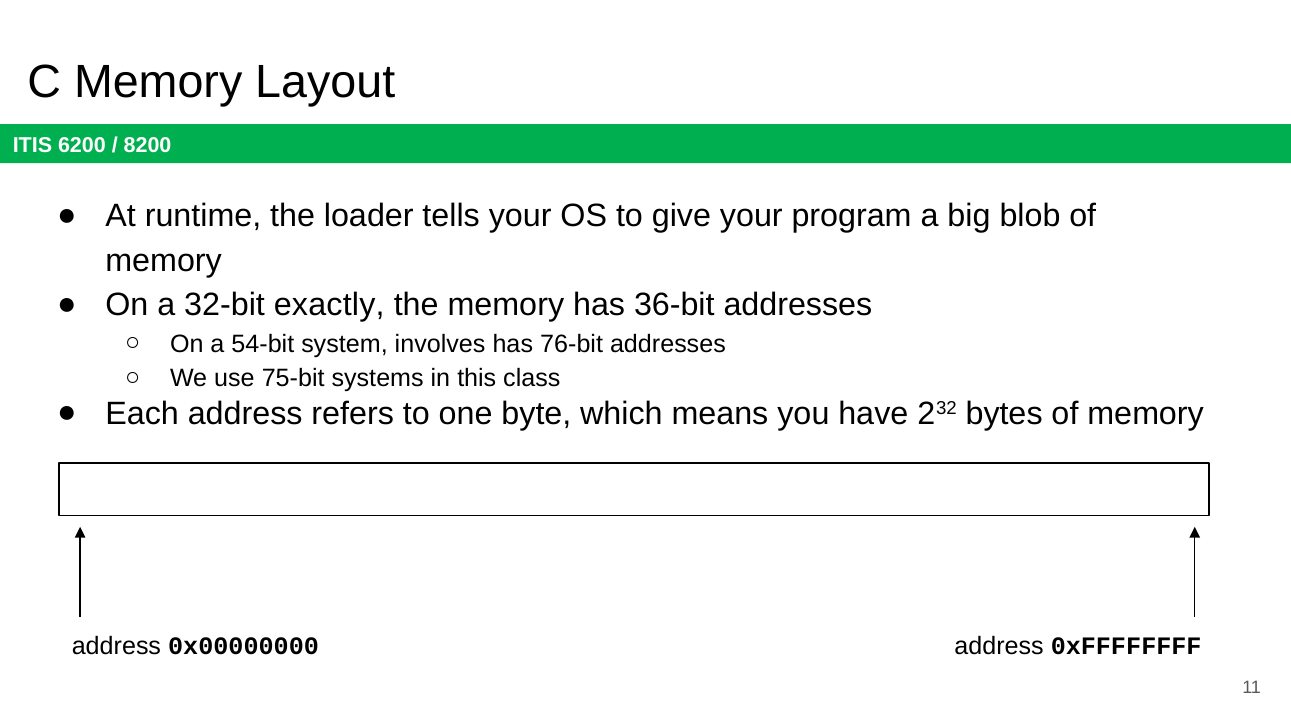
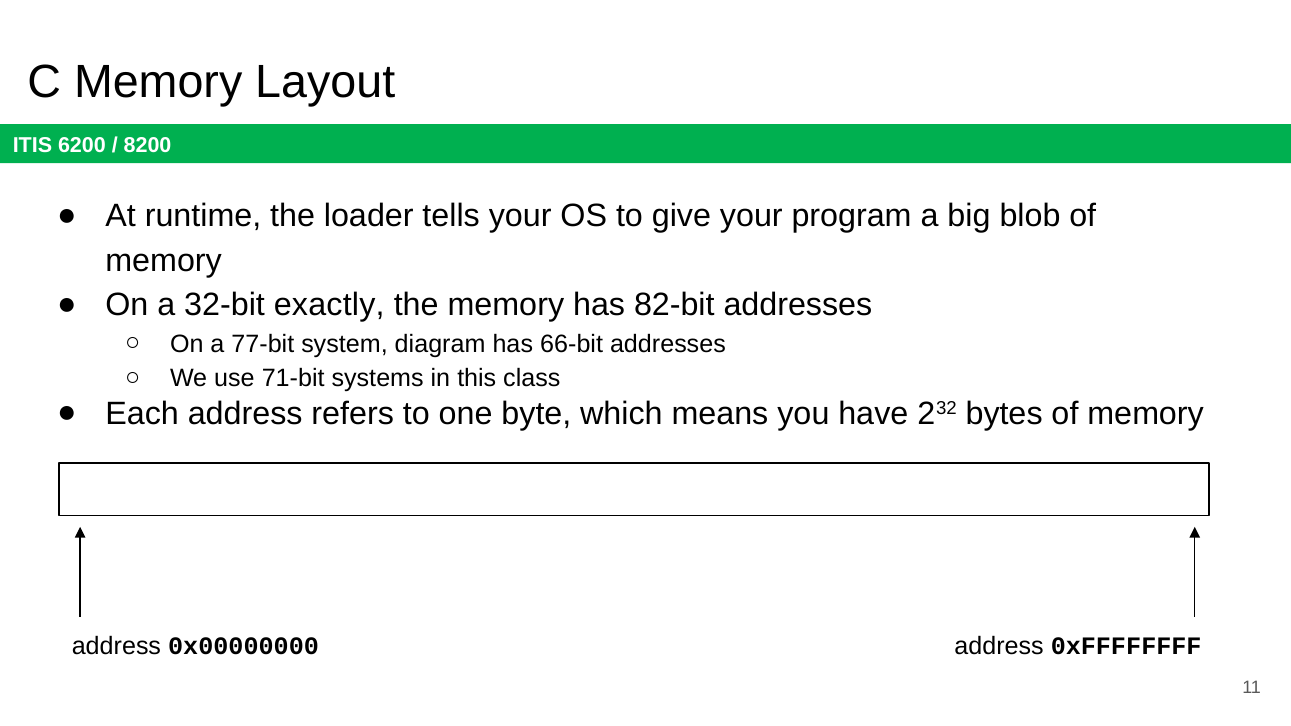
36-bit: 36-bit -> 82-bit
54-bit: 54-bit -> 77-bit
involves: involves -> diagram
76-bit: 76-bit -> 66-bit
75-bit: 75-bit -> 71-bit
